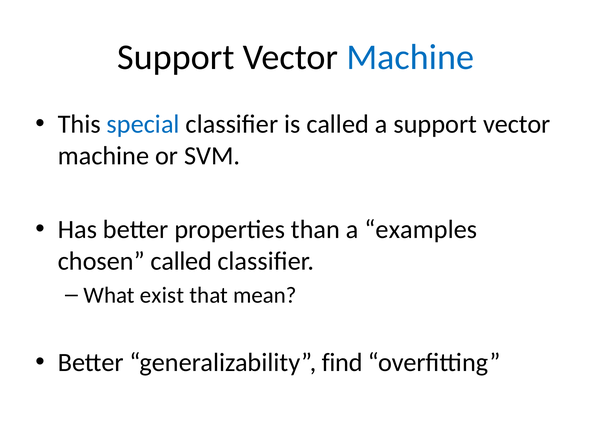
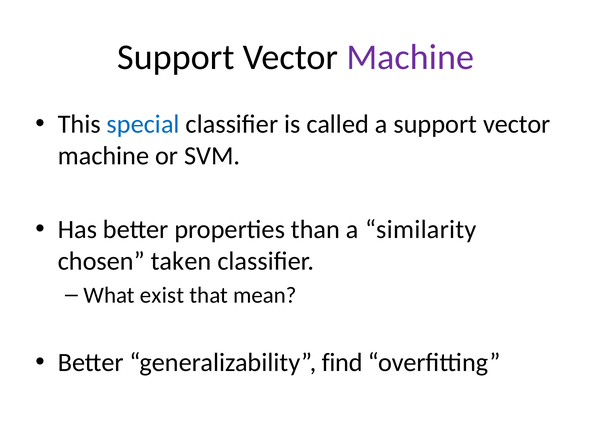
Machine at (410, 57) colour: blue -> purple
examples: examples -> similarity
chosen called: called -> taken
